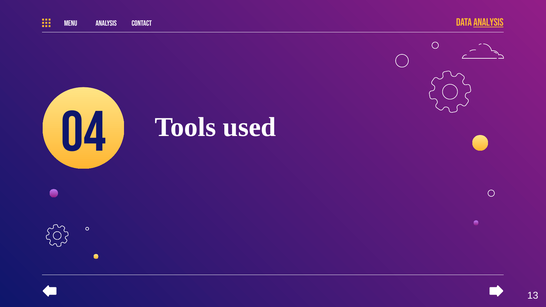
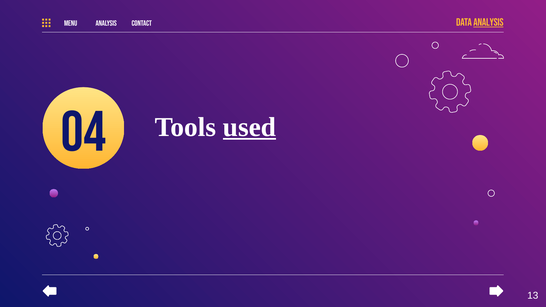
used underline: none -> present
